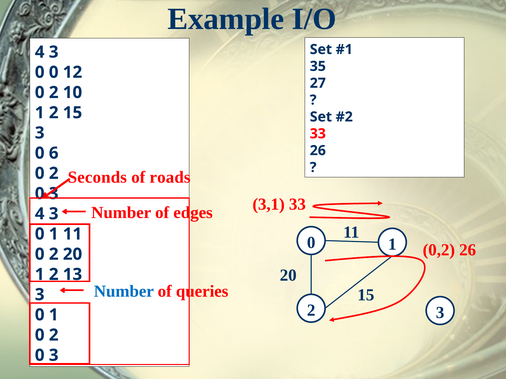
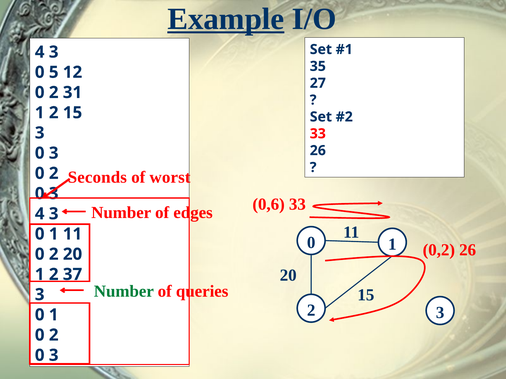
Example underline: none -> present
0 0: 0 -> 5
10: 10 -> 31
6 at (54, 153): 6 -> 3
roads: roads -> worst
3,1: 3,1 -> 0,6
13: 13 -> 37
Number at (124, 292) colour: blue -> green
